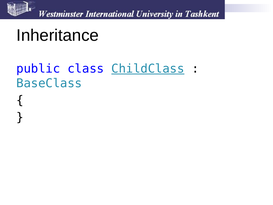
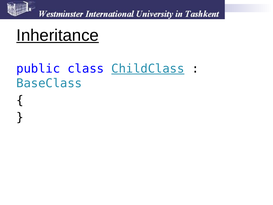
Inheritance underline: none -> present
